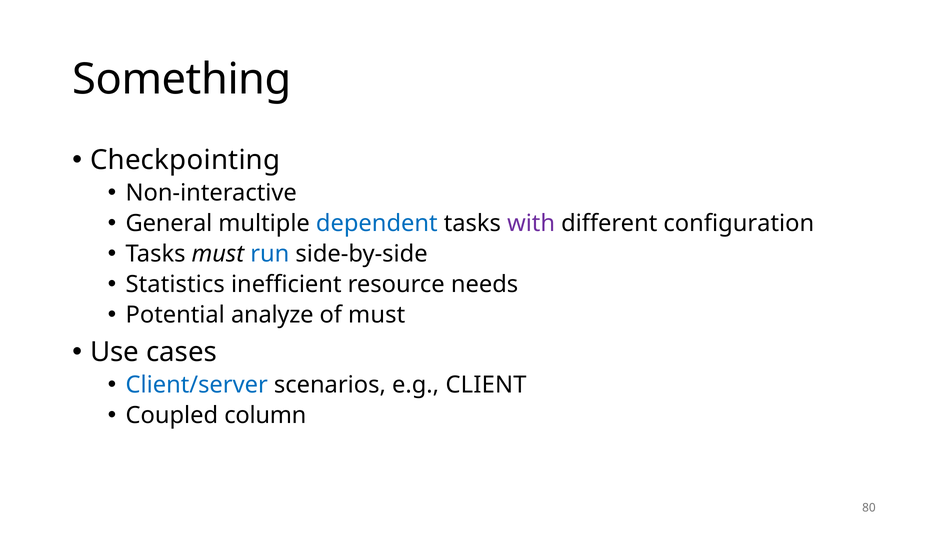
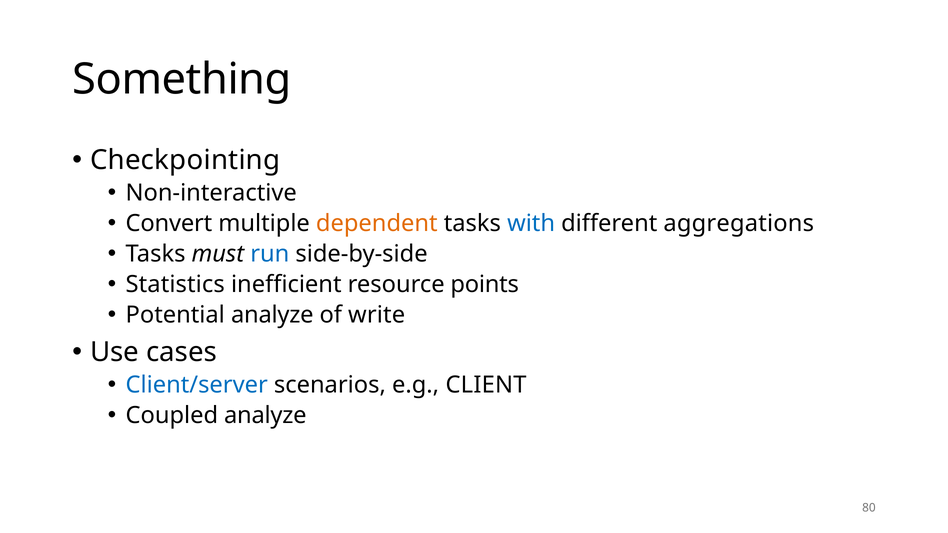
General: General -> Convert
dependent colour: blue -> orange
with colour: purple -> blue
configuration: configuration -> aggregations
needs: needs -> points
of must: must -> write
Coupled column: column -> analyze
